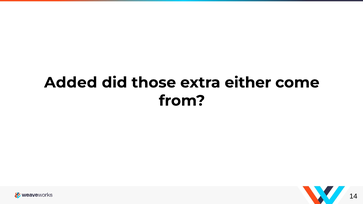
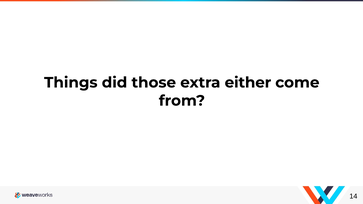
Added: Added -> Things
